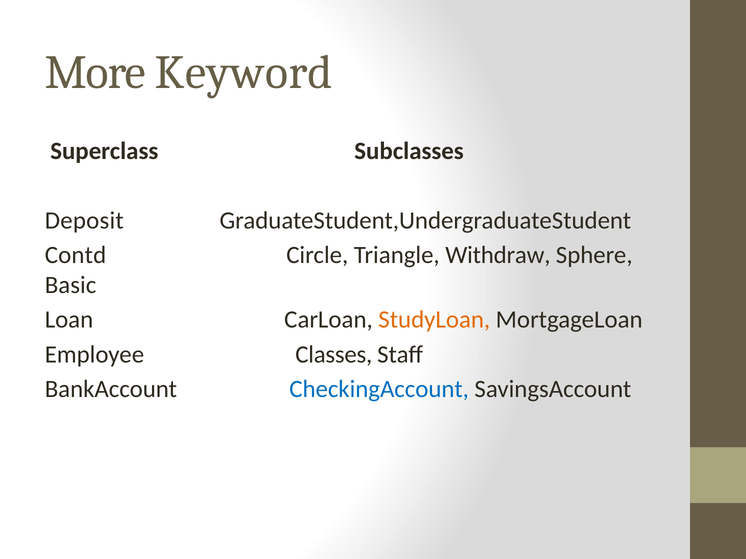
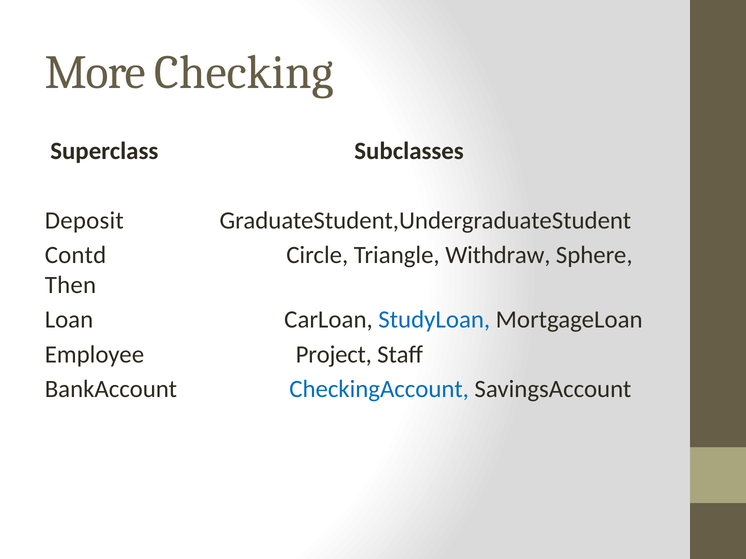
Keyword: Keyword -> Checking
Basic: Basic -> Then
StudyLoan colour: orange -> blue
Classes: Classes -> Project
